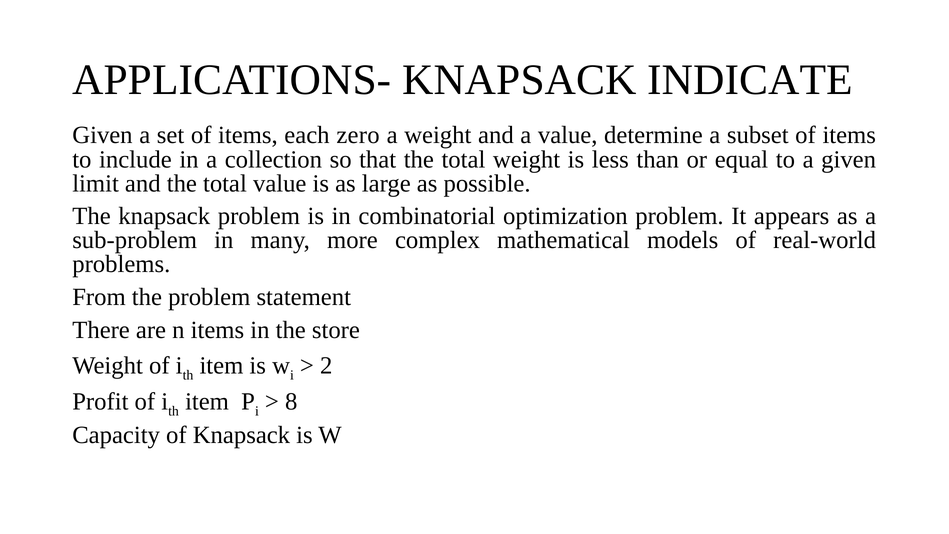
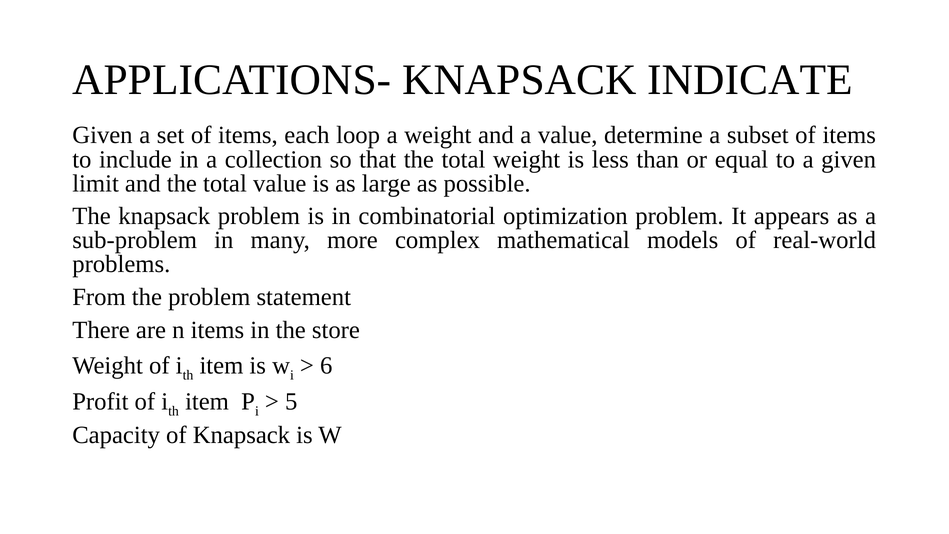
zero: zero -> loop
2: 2 -> 6
8: 8 -> 5
